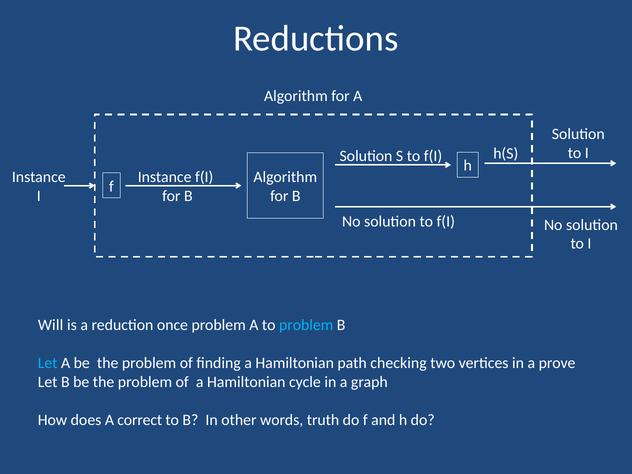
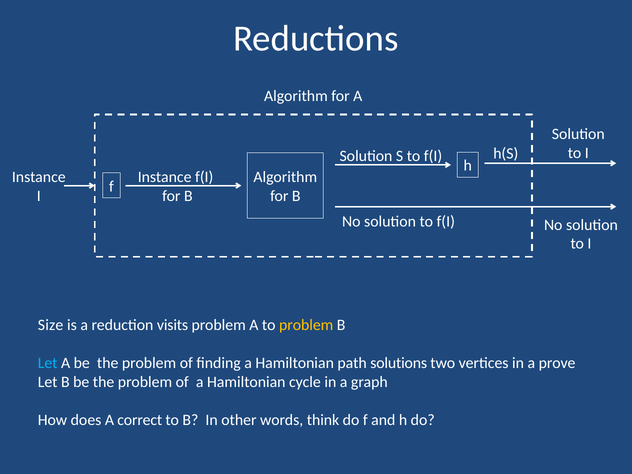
Will: Will -> Size
once: once -> visits
problem at (306, 325) colour: light blue -> yellow
checking: checking -> solutions
truth: truth -> think
